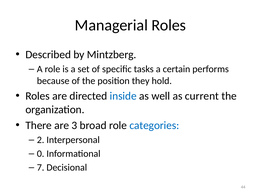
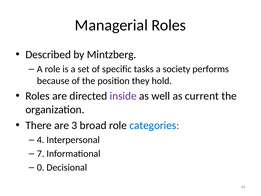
certain: certain -> society
inside colour: blue -> purple
2: 2 -> 4
0: 0 -> 7
7: 7 -> 0
